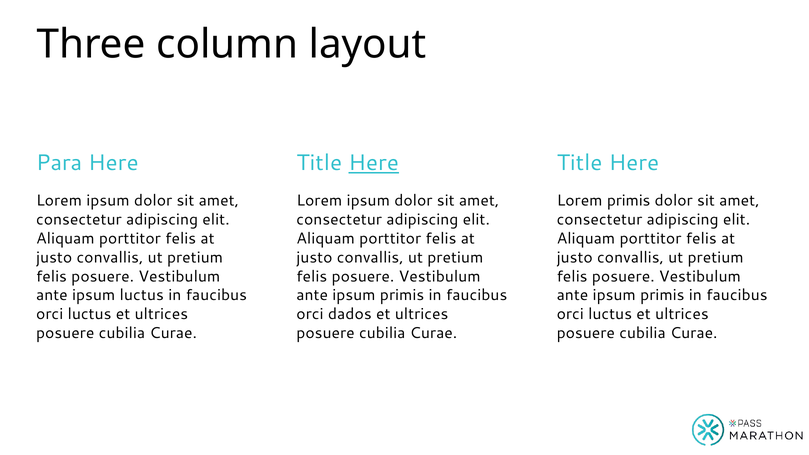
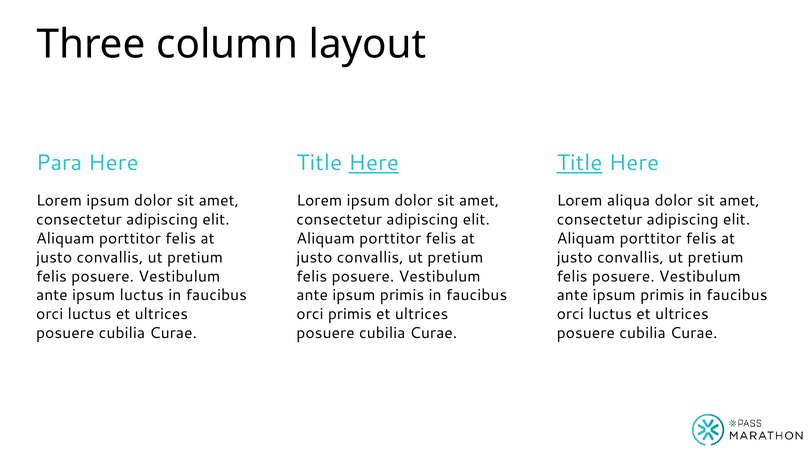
Title at (580, 163) underline: none -> present
Lorem primis: primis -> aliqua
orci dados: dados -> primis
